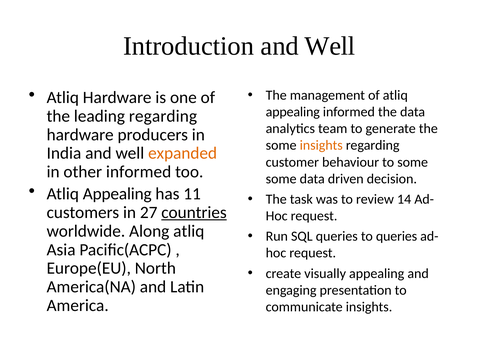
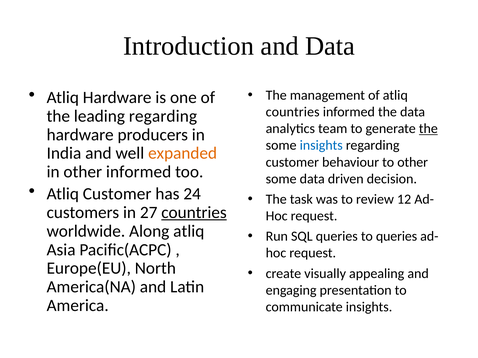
Introduction and Well: Well -> Data
appealing at (293, 112): appealing -> countries
the at (428, 129) underline: none -> present
insights at (321, 146) colour: orange -> blue
to some: some -> other
Appealing at (117, 194): Appealing -> Customer
11: 11 -> 24
14: 14 -> 12
